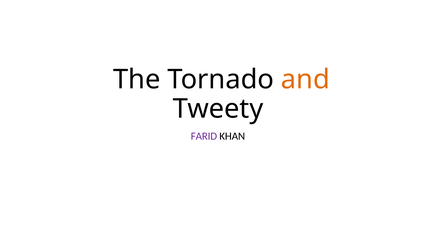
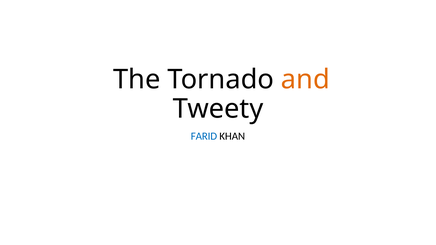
FARID colour: purple -> blue
